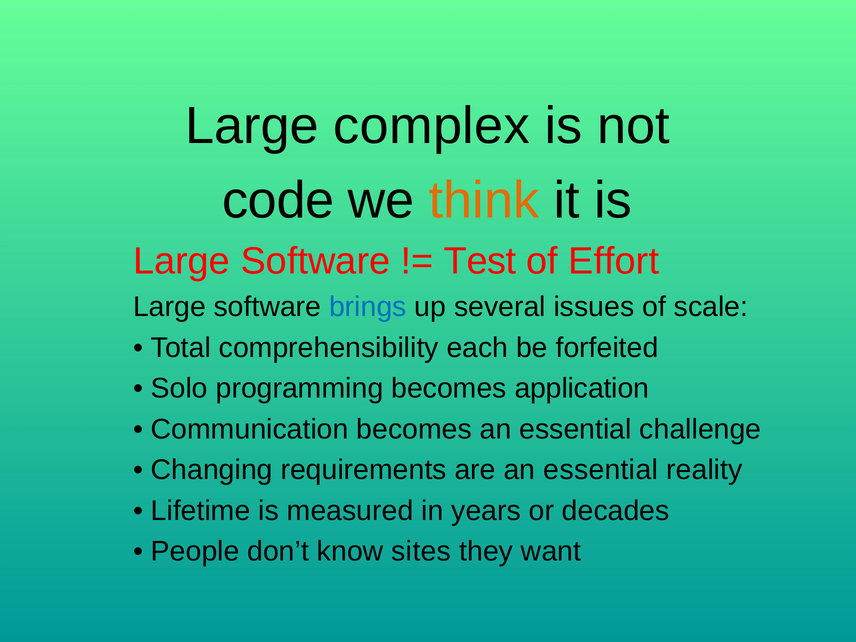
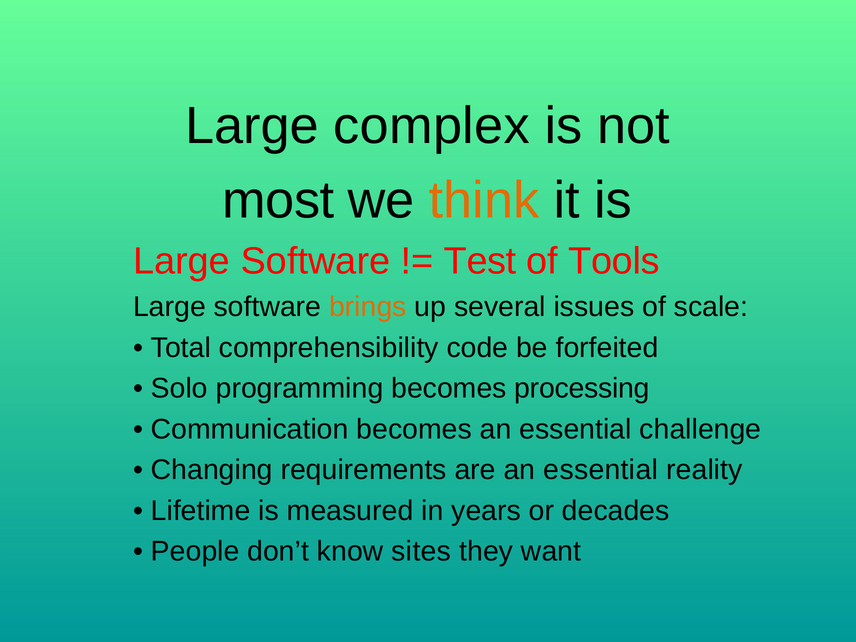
code: code -> most
Effort: Effort -> Tools
brings colour: blue -> orange
each: each -> code
application: application -> processing
